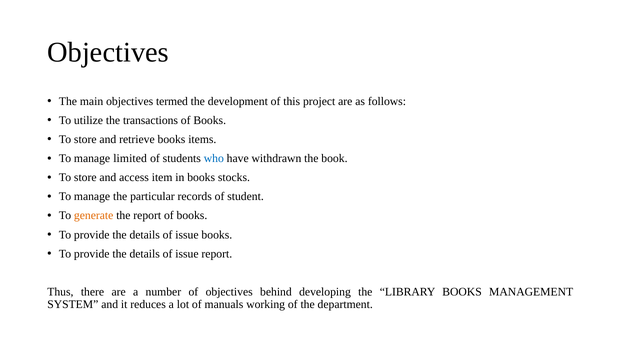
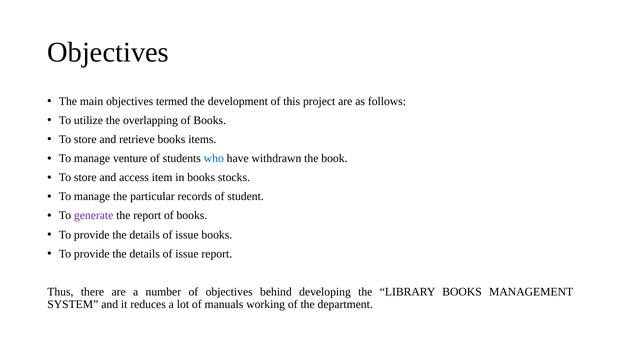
transactions: transactions -> overlapping
limited: limited -> venture
generate colour: orange -> purple
